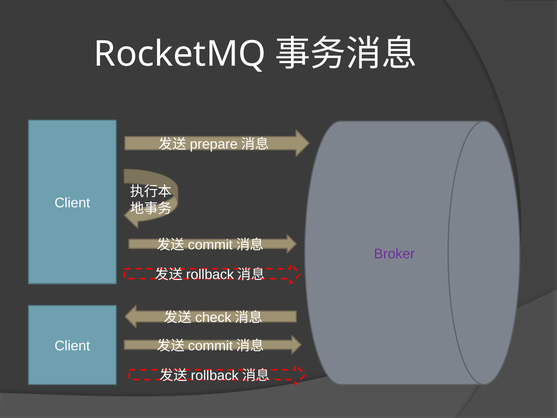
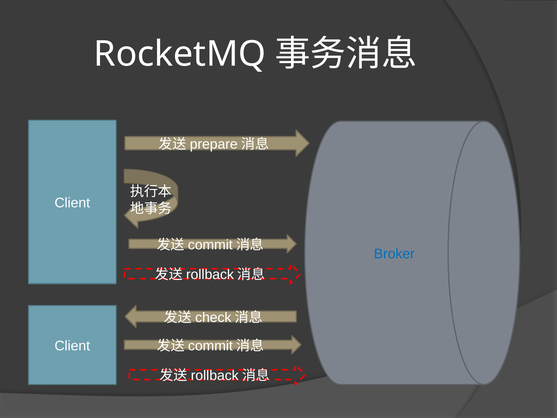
Broker colour: purple -> blue
